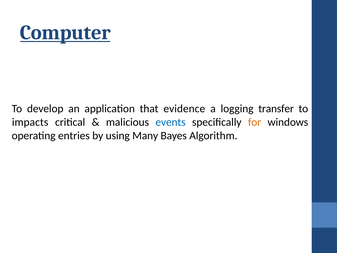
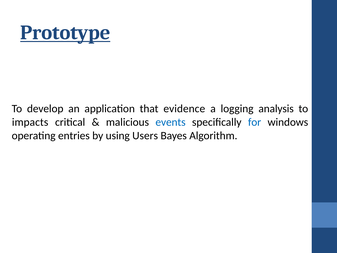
Computer: Computer -> Prototype
transfer: transfer -> analysis
for colour: orange -> blue
Many: Many -> Users
